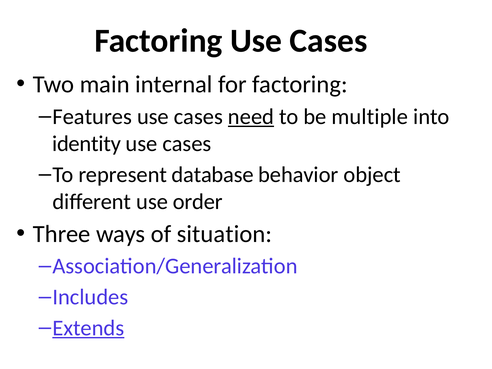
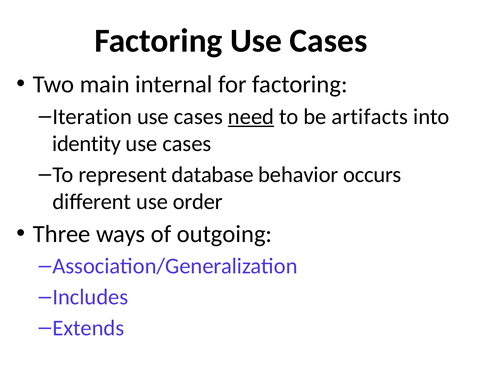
Features: Features -> Iteration
multiple: multiple -> artifacts
object: object -> occurs
situation: situation -> outgoing
Extends underline: present -> none
